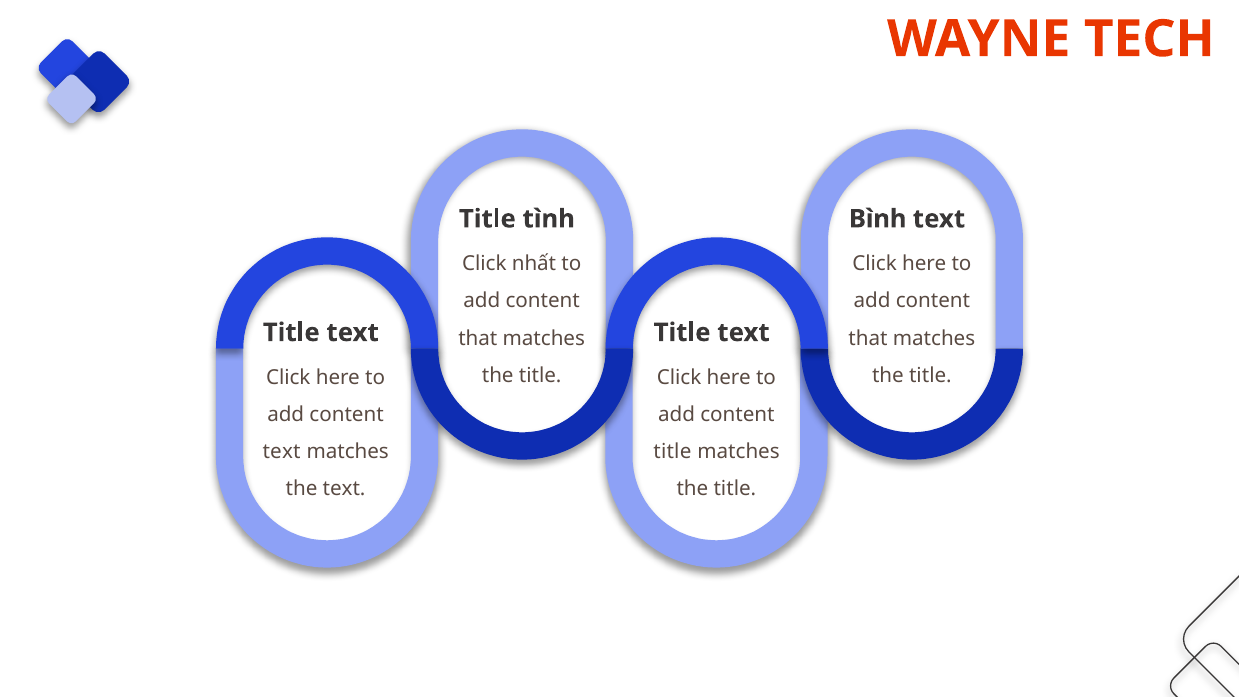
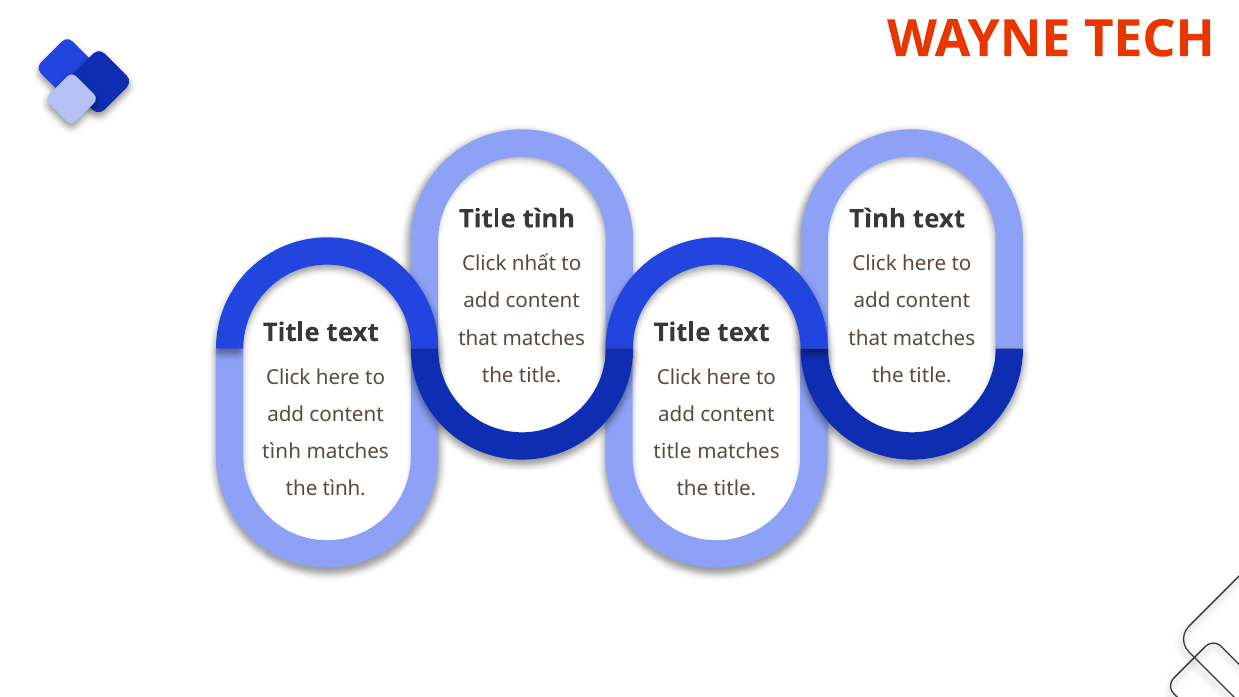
Bình at (878, 219): Bình -> Tình
text at (282, 452): text -> tình
the text: text -> tình
